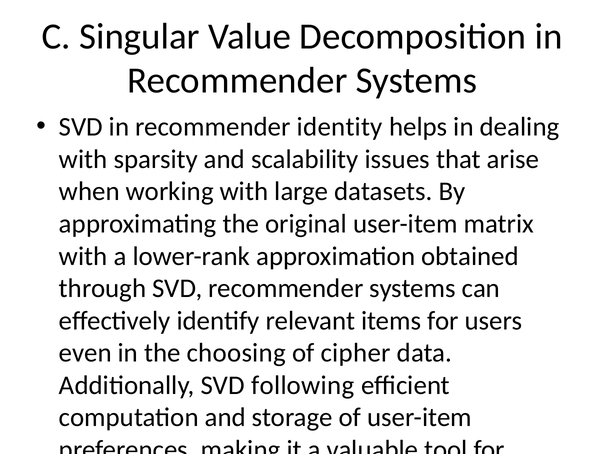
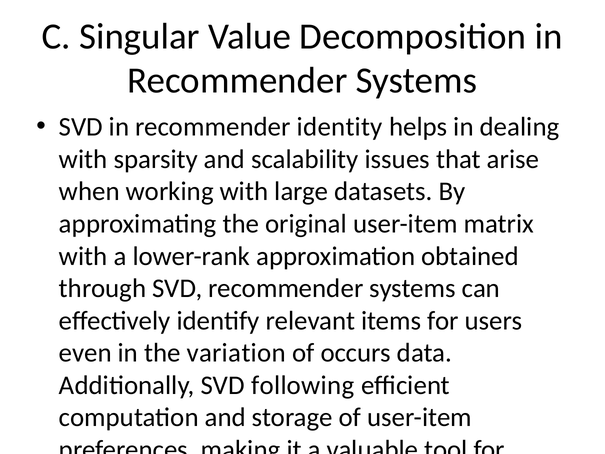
choosing: choosing -> variation
cipher: cipher -> occurs
